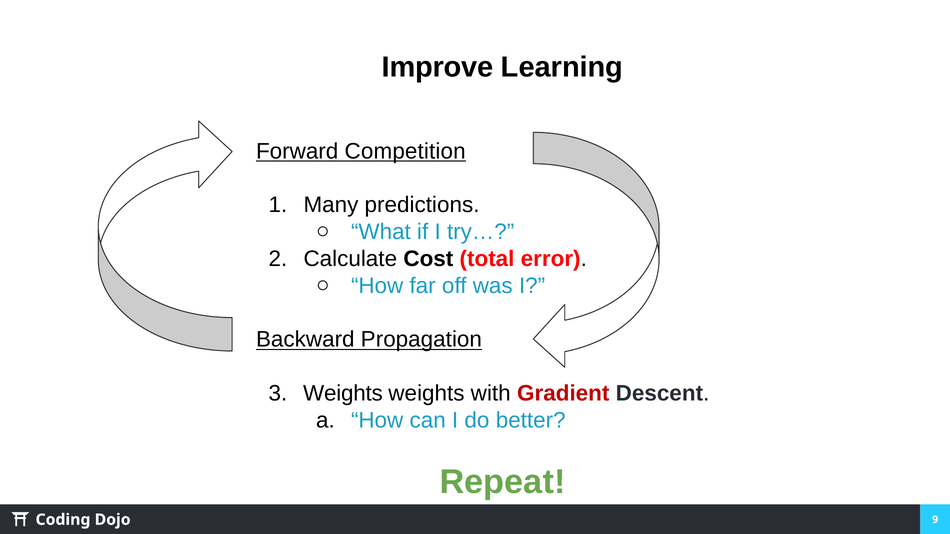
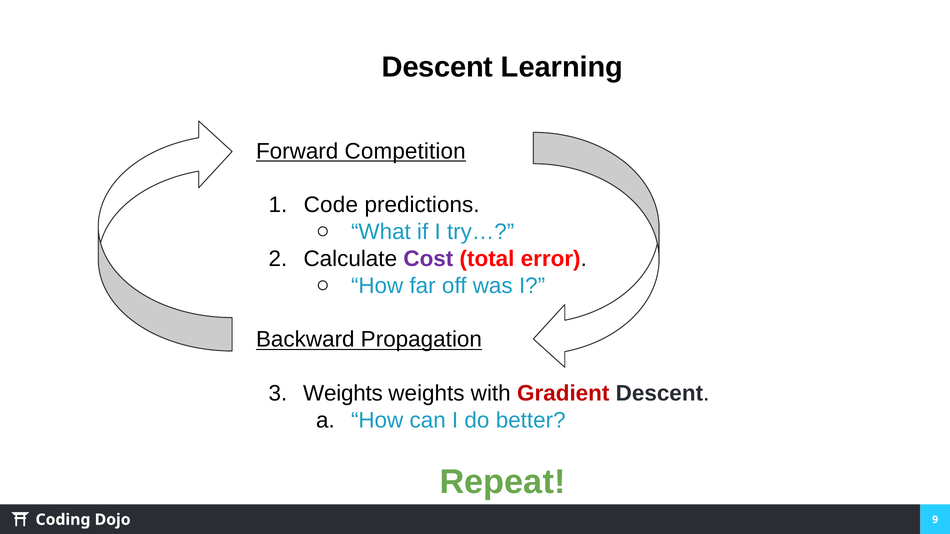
Improve at (438, 67): Improve -> Descent
Many: Many -> Code
Cost colour: black -> purple
